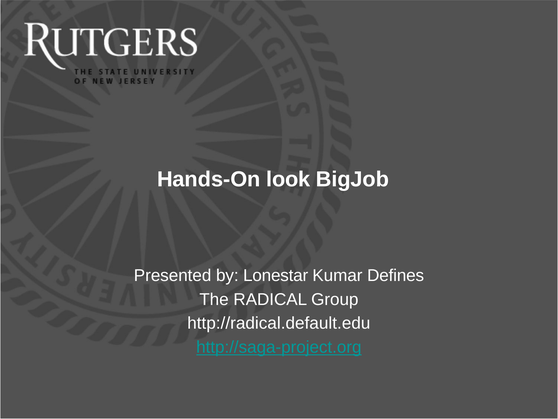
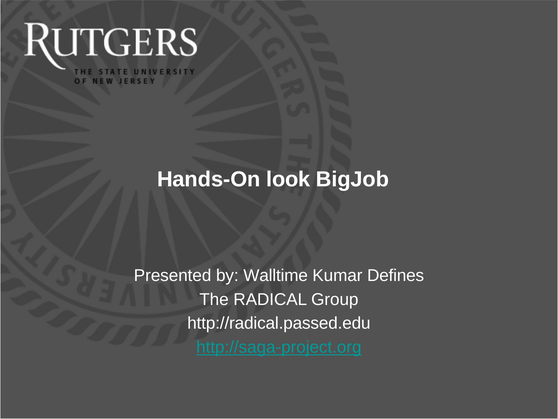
Lonestar: Lonestar -> Walltime
http://radical.default.edu: http://radical.default.edu -> http://radical.passed.edu
